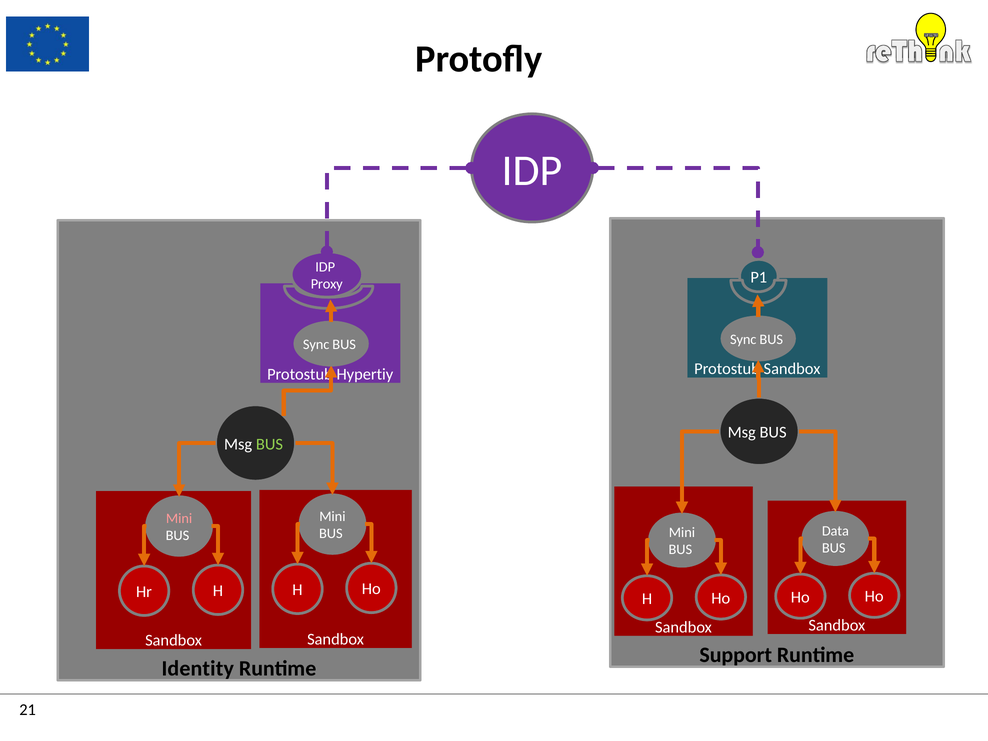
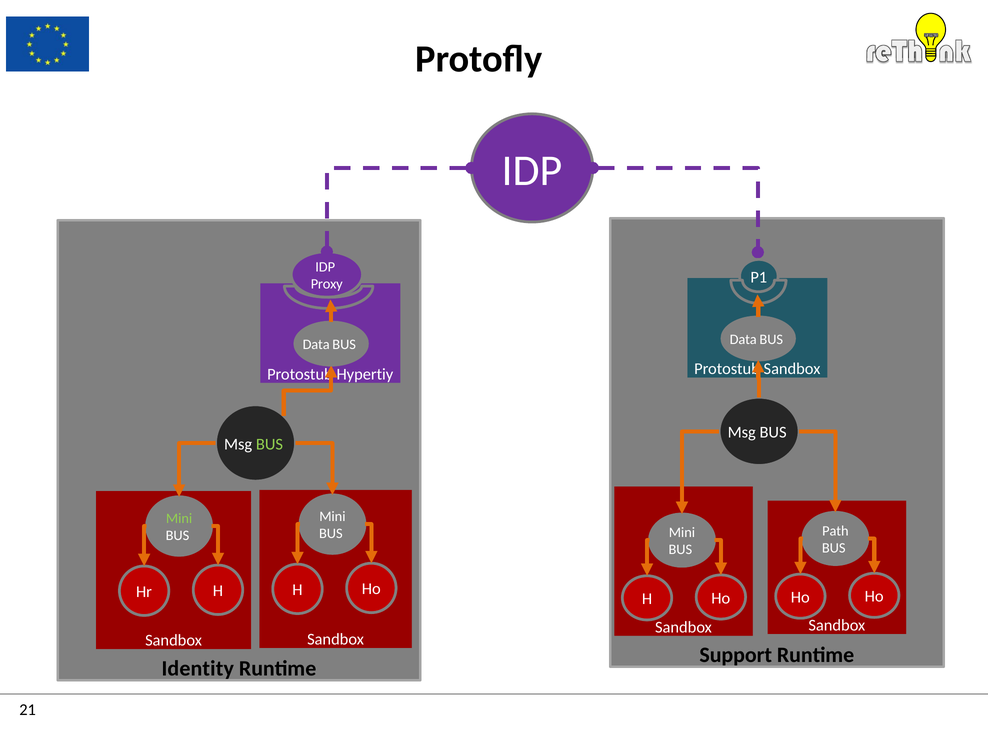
Sync at (743, 339): Sync -> Data
Sync at (316, 345): Sync -> Data
Mini at (179, 518) colour: pink -> light green
Data: Data -> Path
